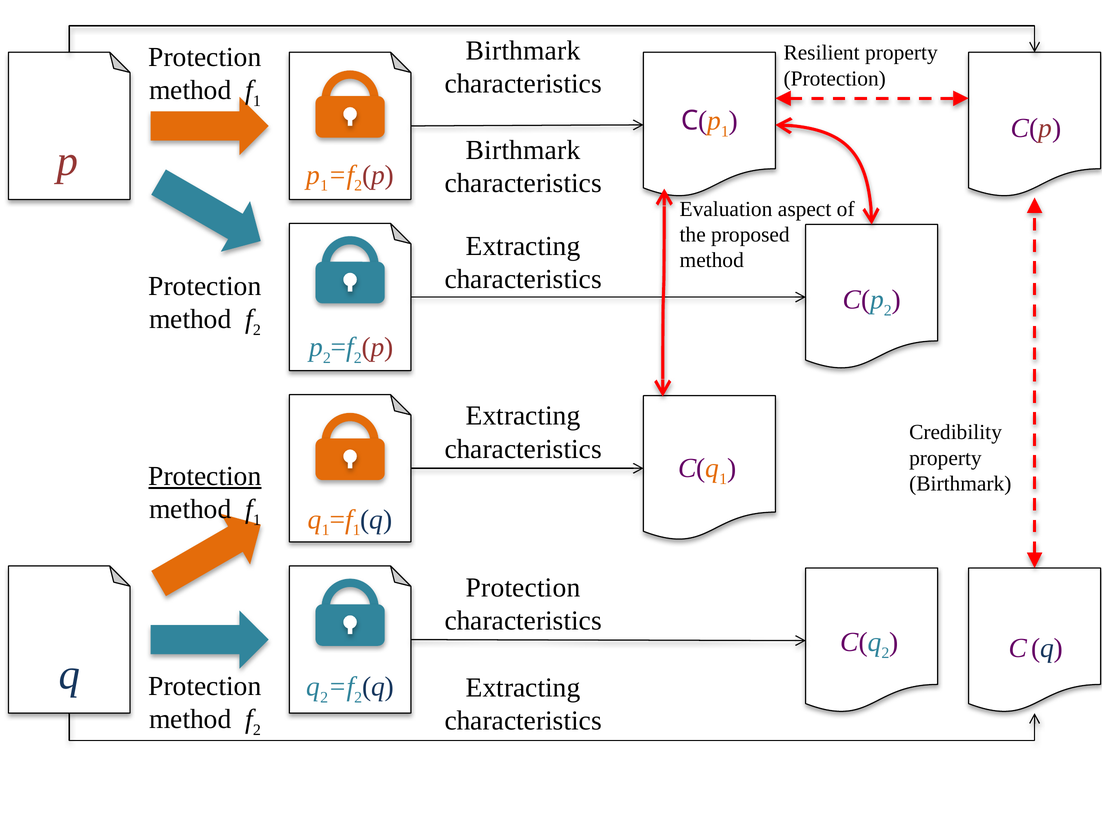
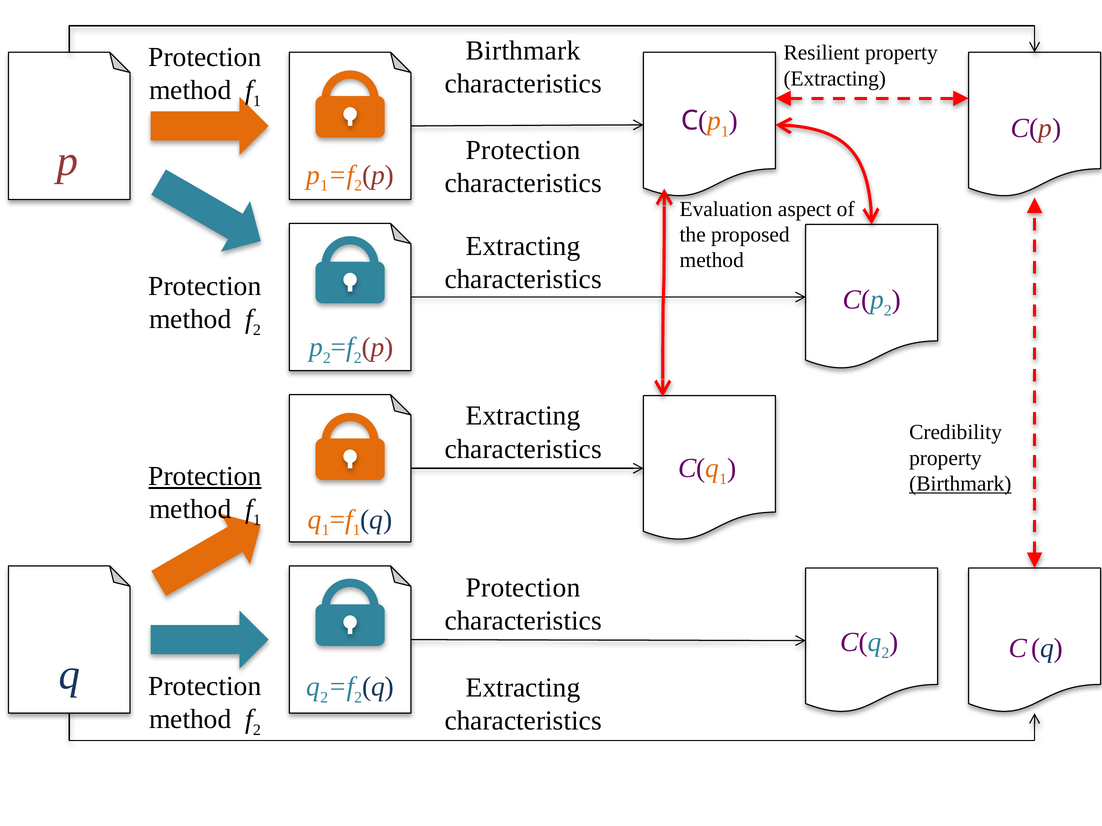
Protection at (835, 79): Protection -> Extracting
Birthmark at (523, 150): Birthmark -> Protection
Birthmark at (960, 484) underline: none -> present
